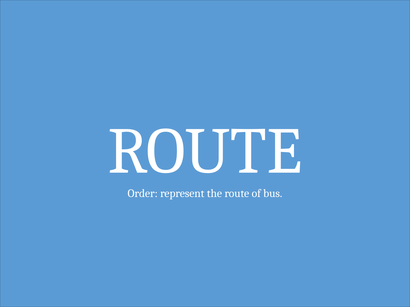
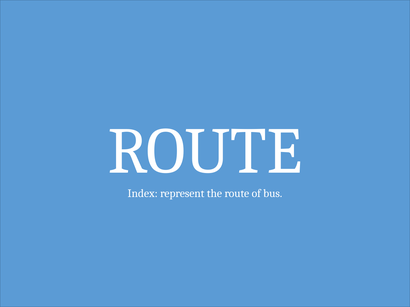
Order: Order -> Index
